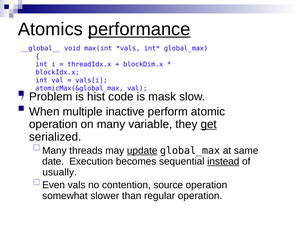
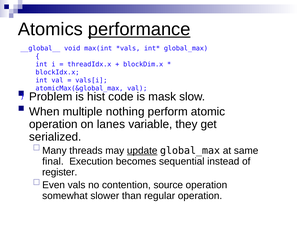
inactive: inactive -> nothing
on many: many -> lanes
get underline: present -> none
date: date -> final
instead underline: present -> none
usually: usually -> register
